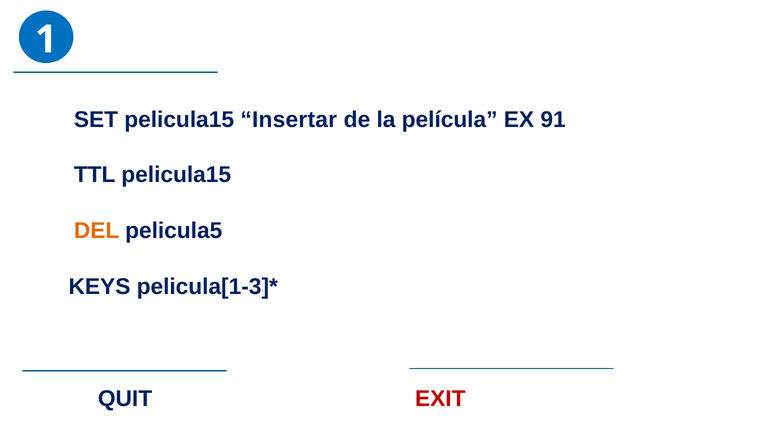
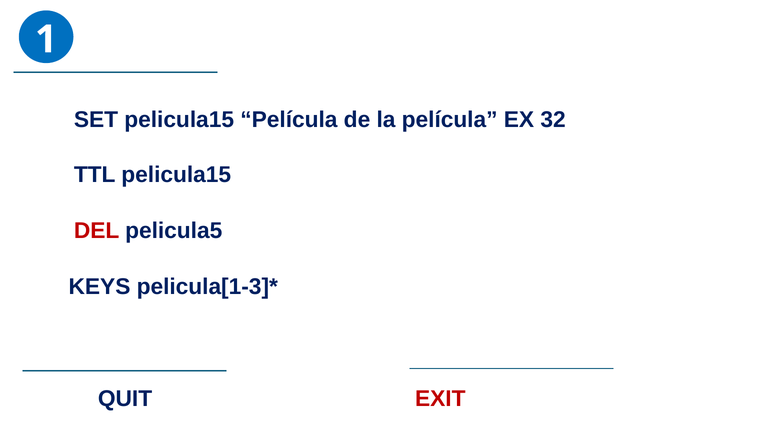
pelicula15 Insertar: Insertar -> Película
91: 91 -> 32
DEL colour: orange -> red
